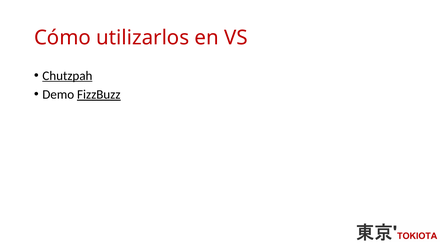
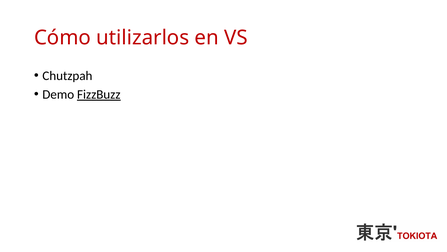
Chutzpah underline: present -> none
